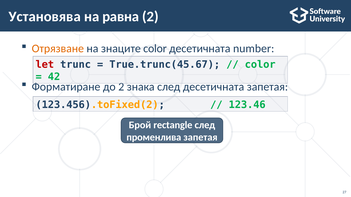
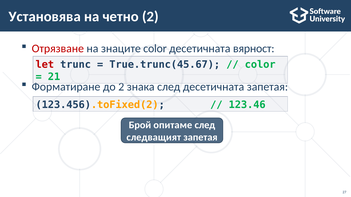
равна: равна -> четно
Отрязване colour: orange -> red
number: number -> вярност
42: 42 -> 21
rectangle: rectangle -> опитамe
променлива: променлива -> следващият
